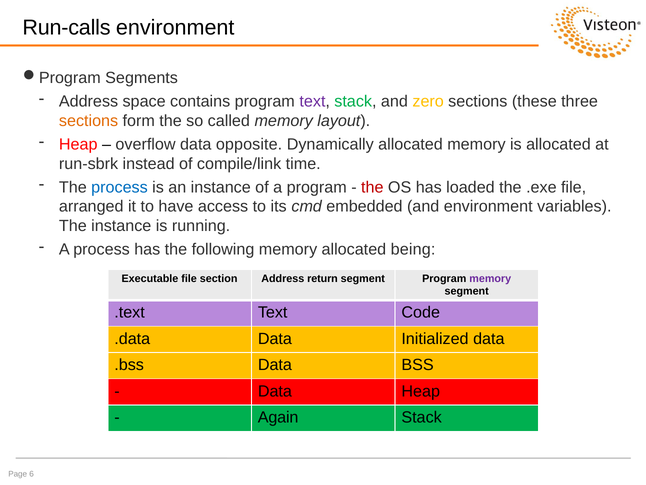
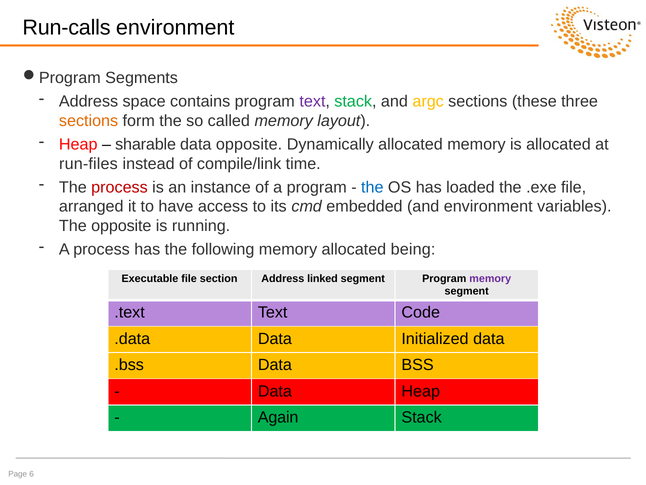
zero: zero -> argc
overflow: overflow -> sharable
run-sbrk: run-sbrk -> run-files
process at (119, 187) colour: blue -> red
the at (372, 187) colour: red -> blue
The instance: instance -> opposite
return: return -> linked
